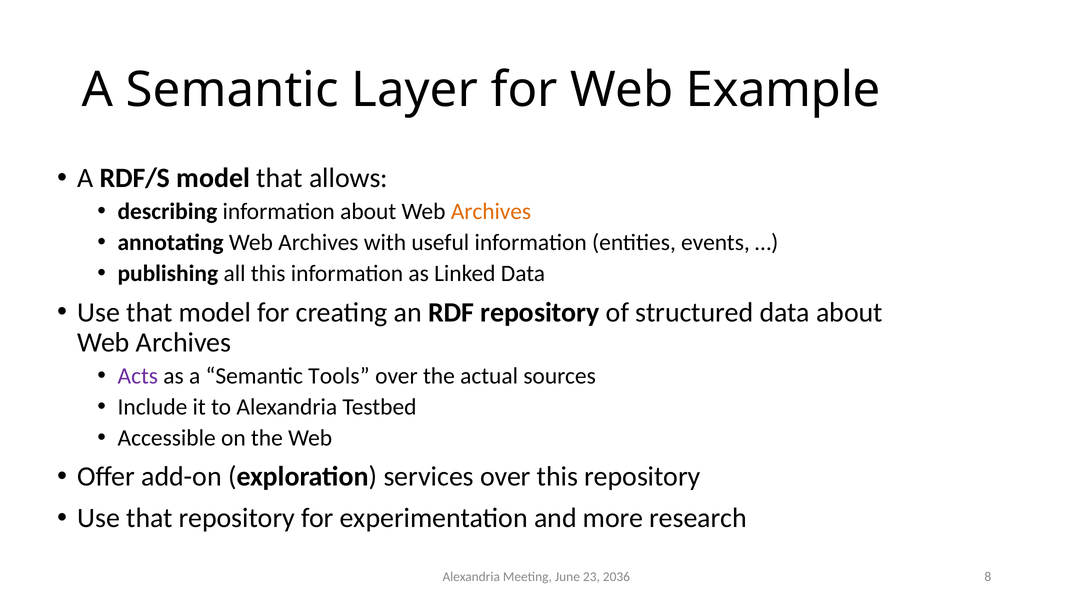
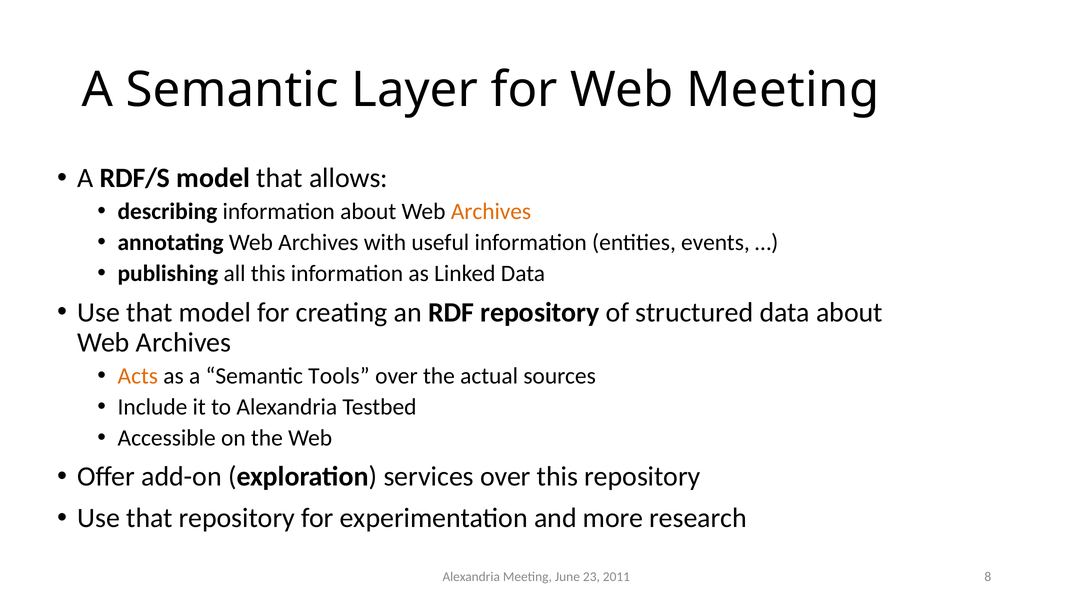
Web Example: Example -> Meeting
Acts colour: purple -> orange
2036: 2036 -> 2011
